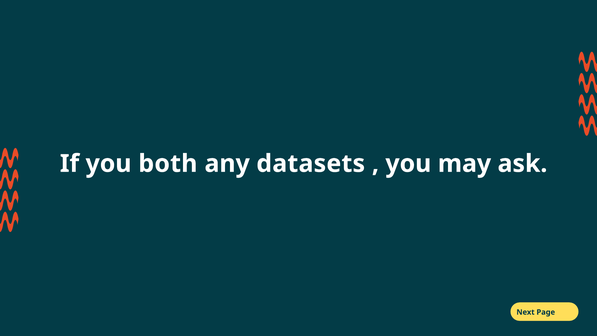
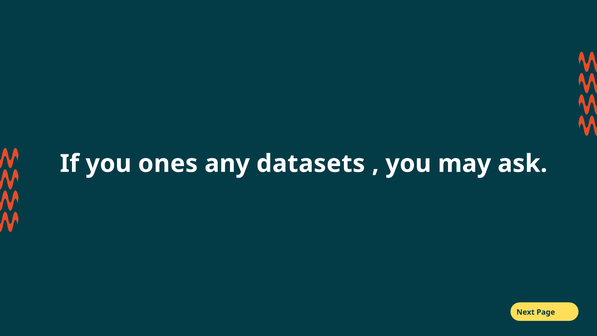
both: both -> ones
